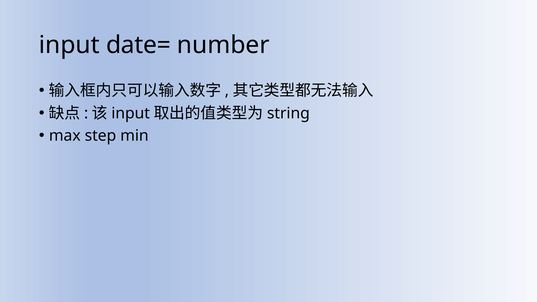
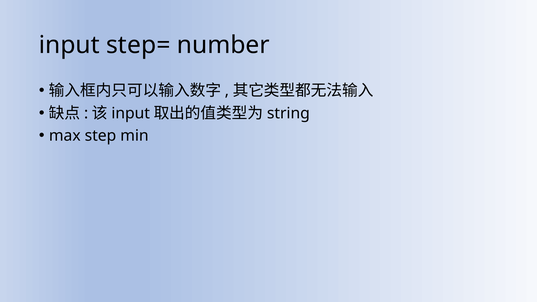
date=: date= -> step=
